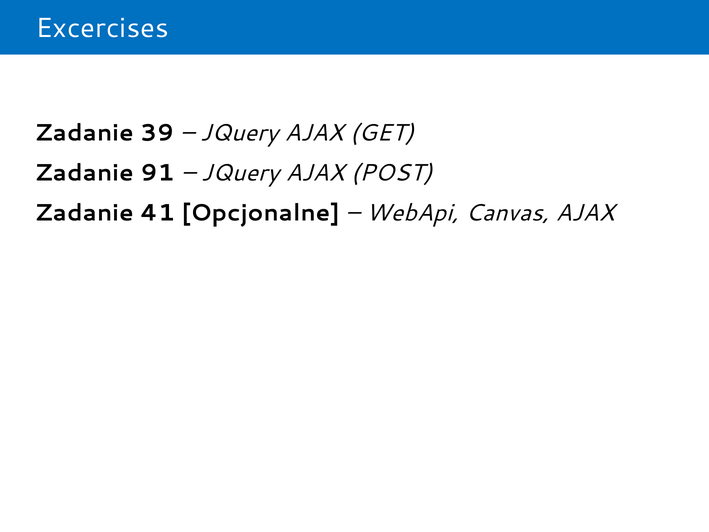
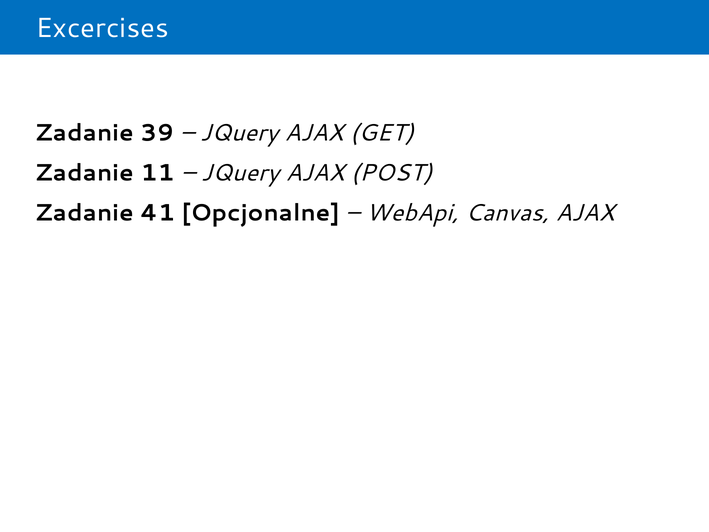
91: 91 -> 11
